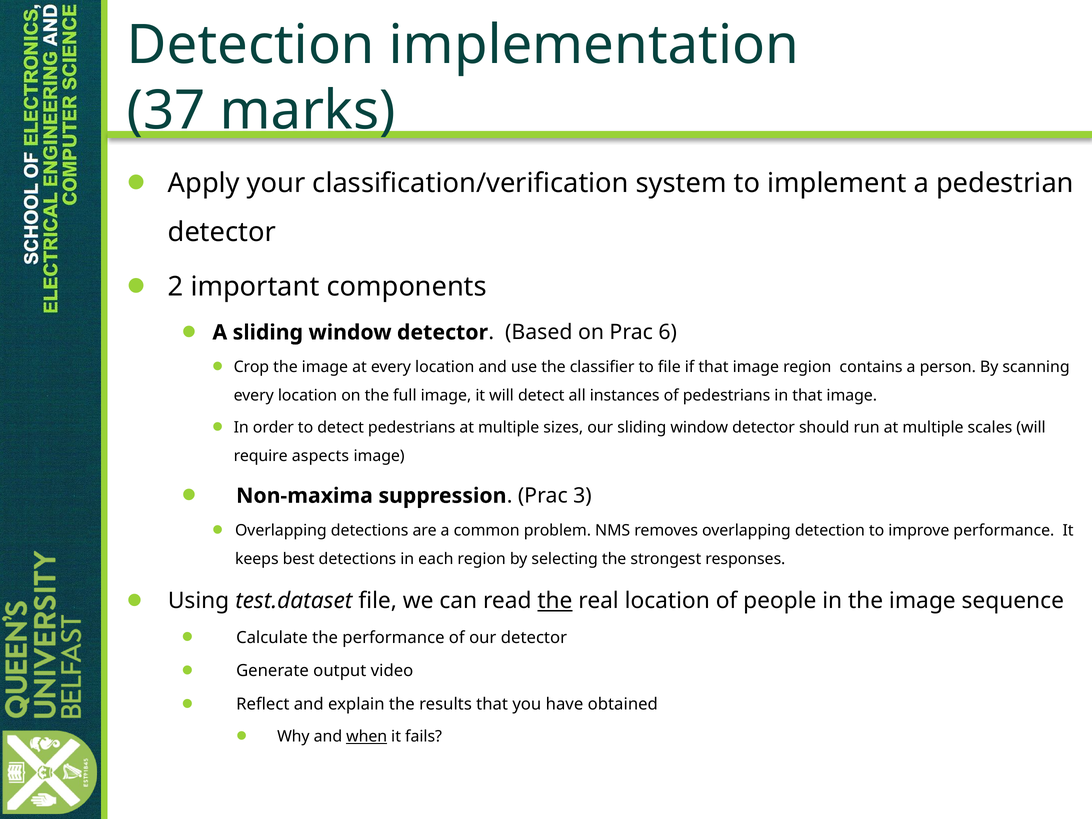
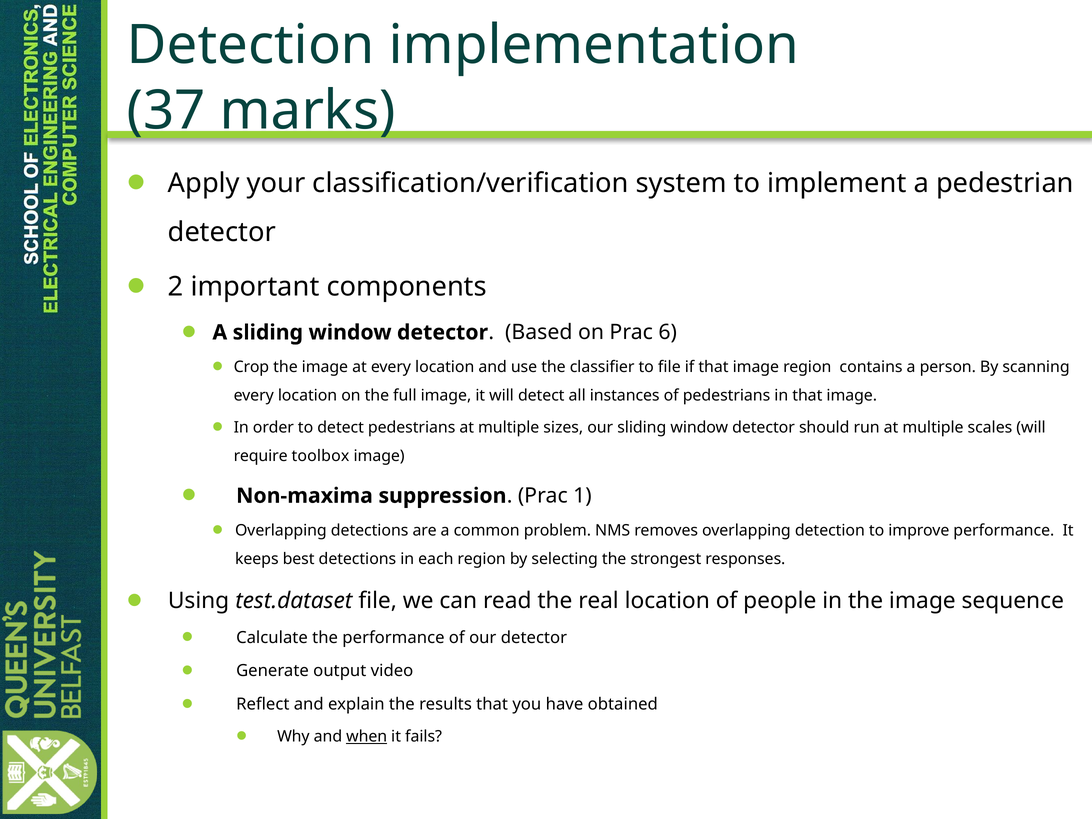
aspects: aspects -> toolbox
3: 3 -> 1
the at (555, 601) underline: present -> none
